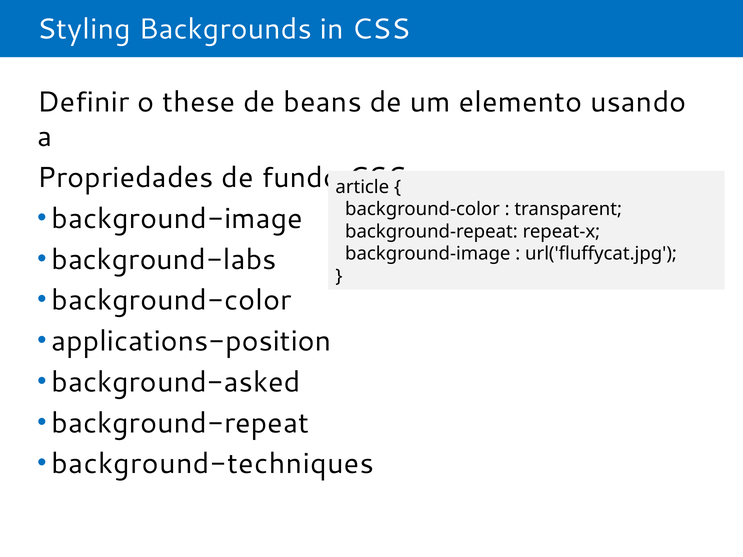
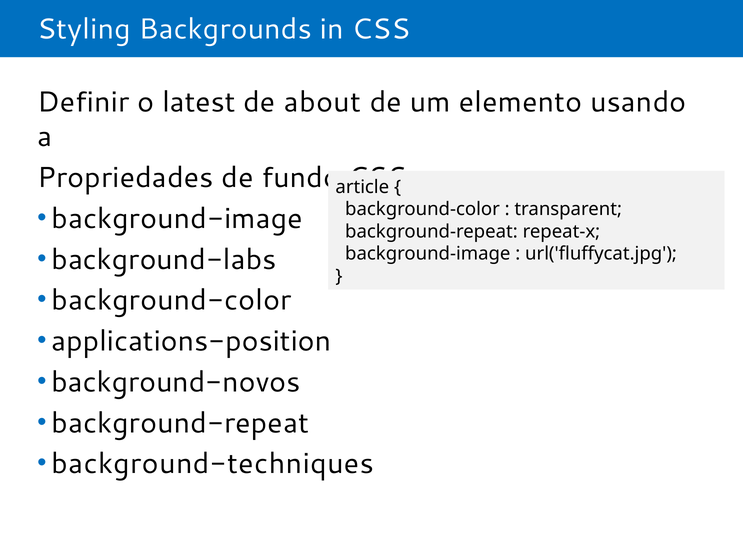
these: these -> latest
beans: beans -> about
background-asked: background-asked -> background-novos
